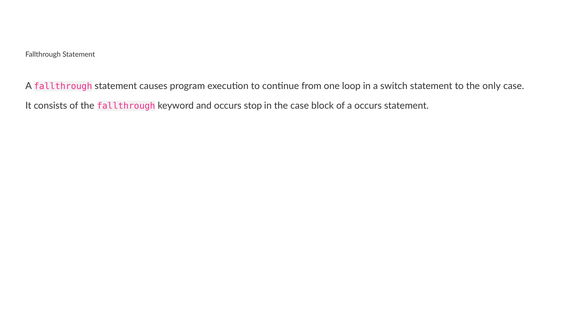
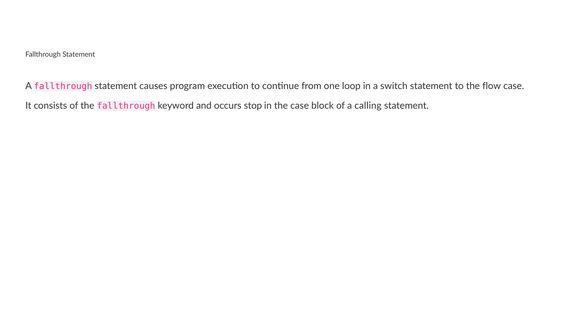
only: only -> flow
a occurs: occurs -> calling
